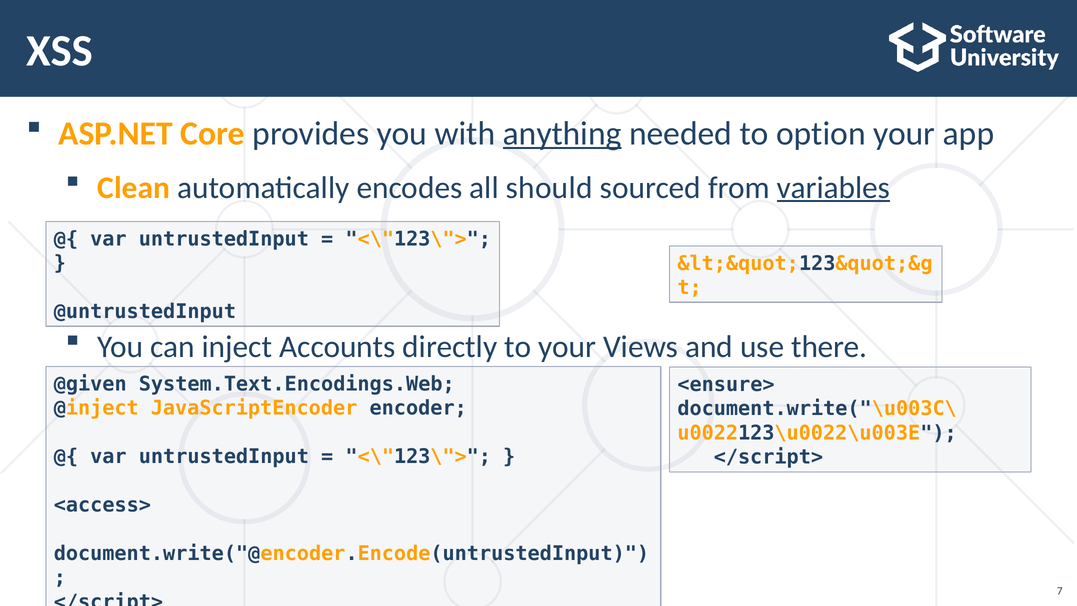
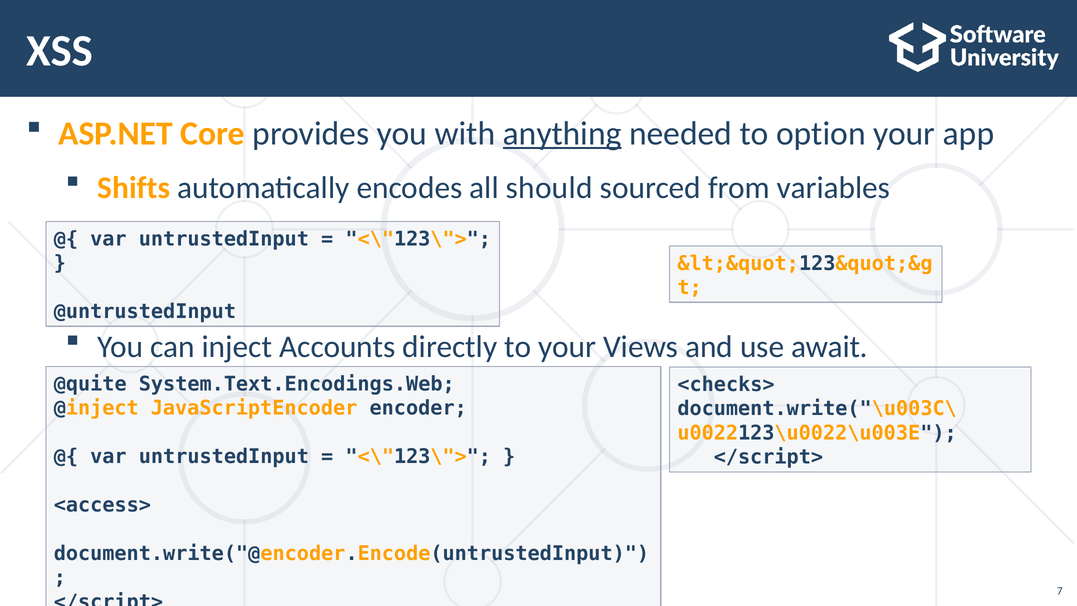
Clean: Clean -> Shifts
variables underline: present -> none
there: there -> await
@given: @given -> @quite
<ensure>: <ensure> -> <checks>
